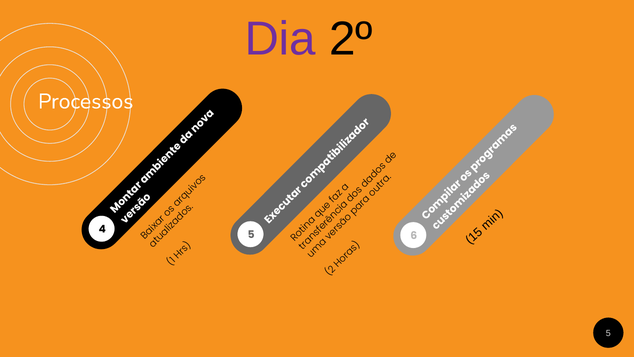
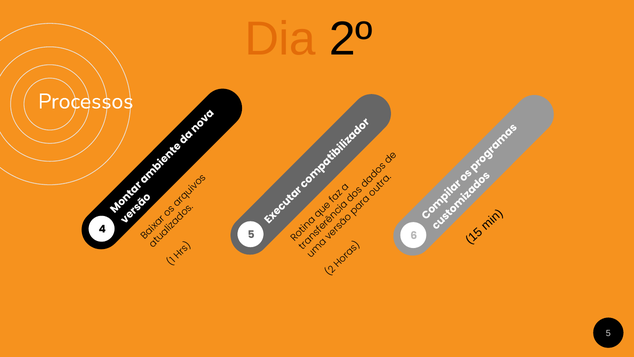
Dia colour: purple -> orange
